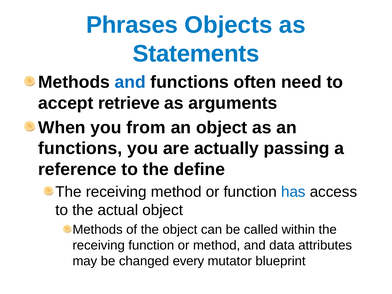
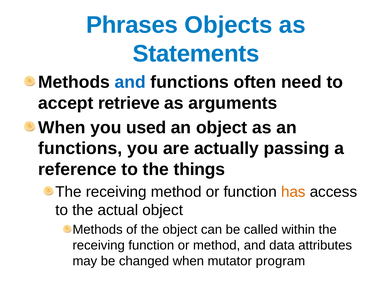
from: from -> used
define: define -> things
has colour: blue -> orange
changed every: every -> when
blueprint: blueprint -> program
